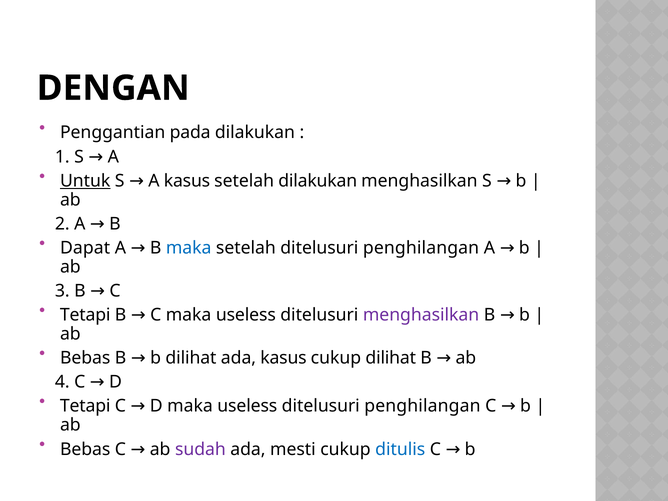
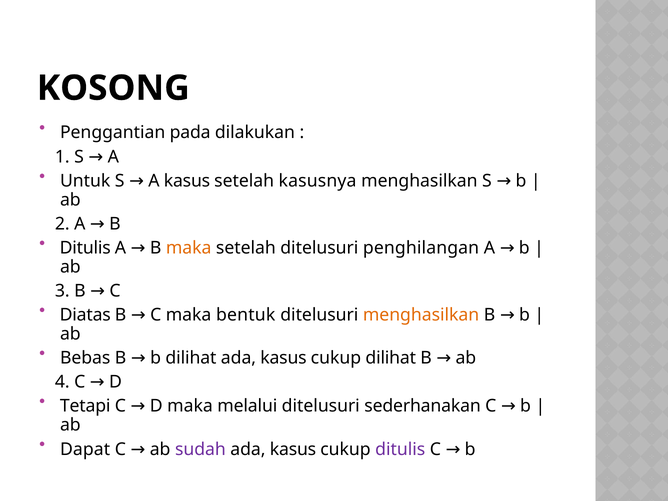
DENGAN: DENGAN -> KOSONG
Untuk underline: present -> none
setelah dilakukan: dilakukan -> kasusnya
Dapat at (85, 248): Dapat -> Ditulis
maka at (189, 248) colour: blue -> orange
Tetapi at (85, 315): Tetapi -> Diatas
C maka useless: useless -> bentuk
menghasilkan at (421, 315) colour: purple -> orange
D maka useless: useless -> melalui
penghilangan at (422, 406): penghilangan -> sederhanakan
Bebas at (85, 449): Bebas -> Dapat
mesti at (293, 449): mesti -> kasus
ditulis at (400, 449) colour: blue -> purple
